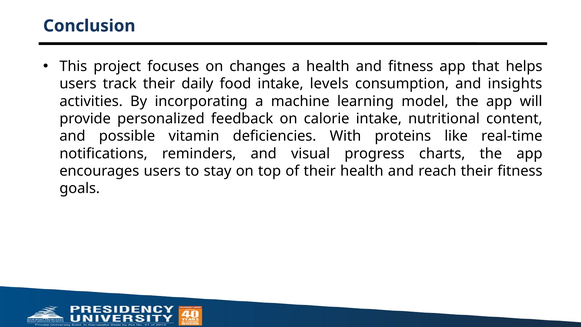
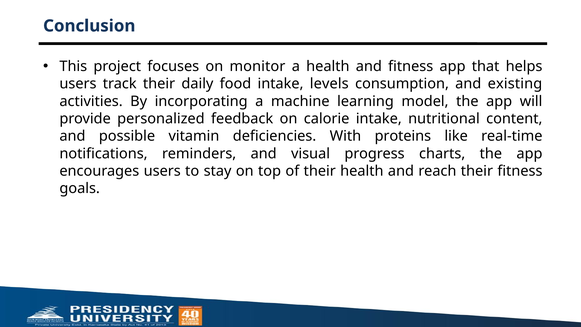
changes: changes -> monitor
insights: insights -> existing
